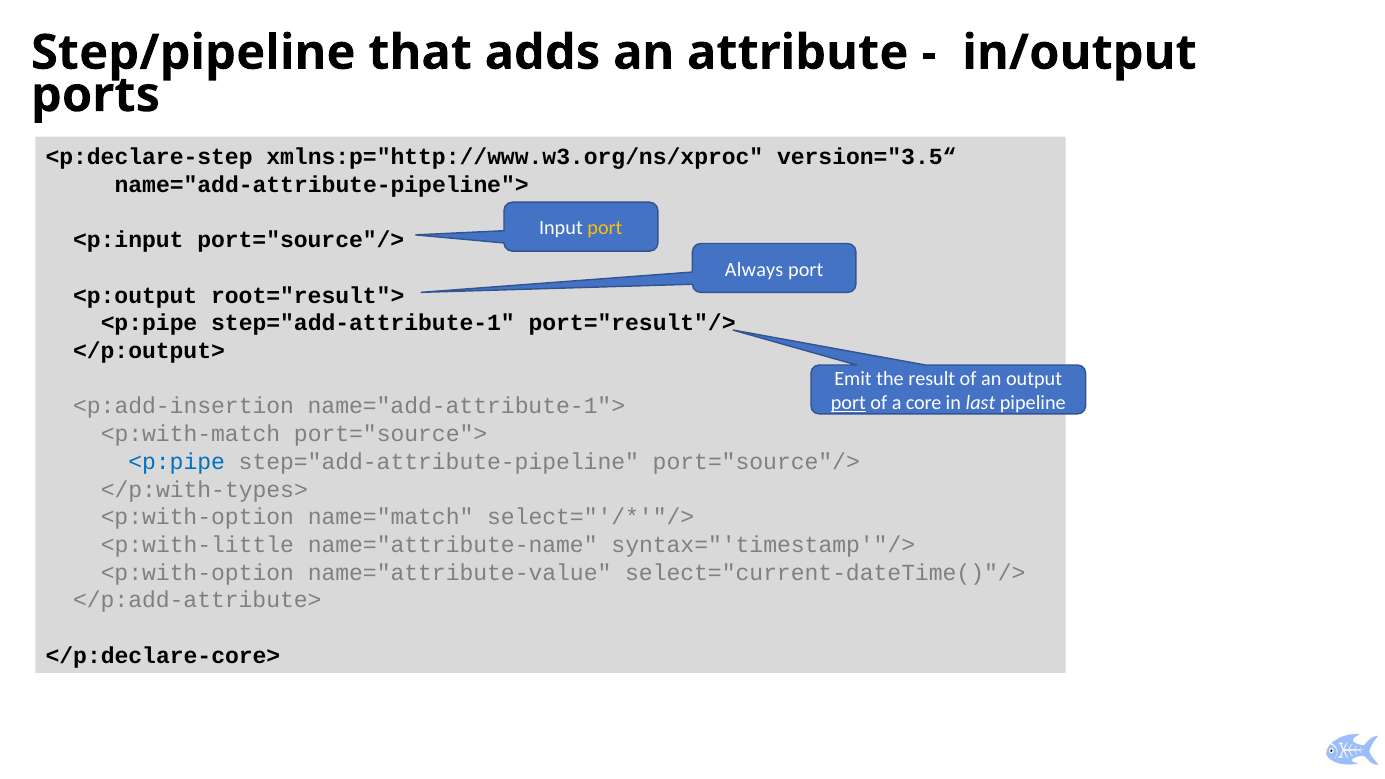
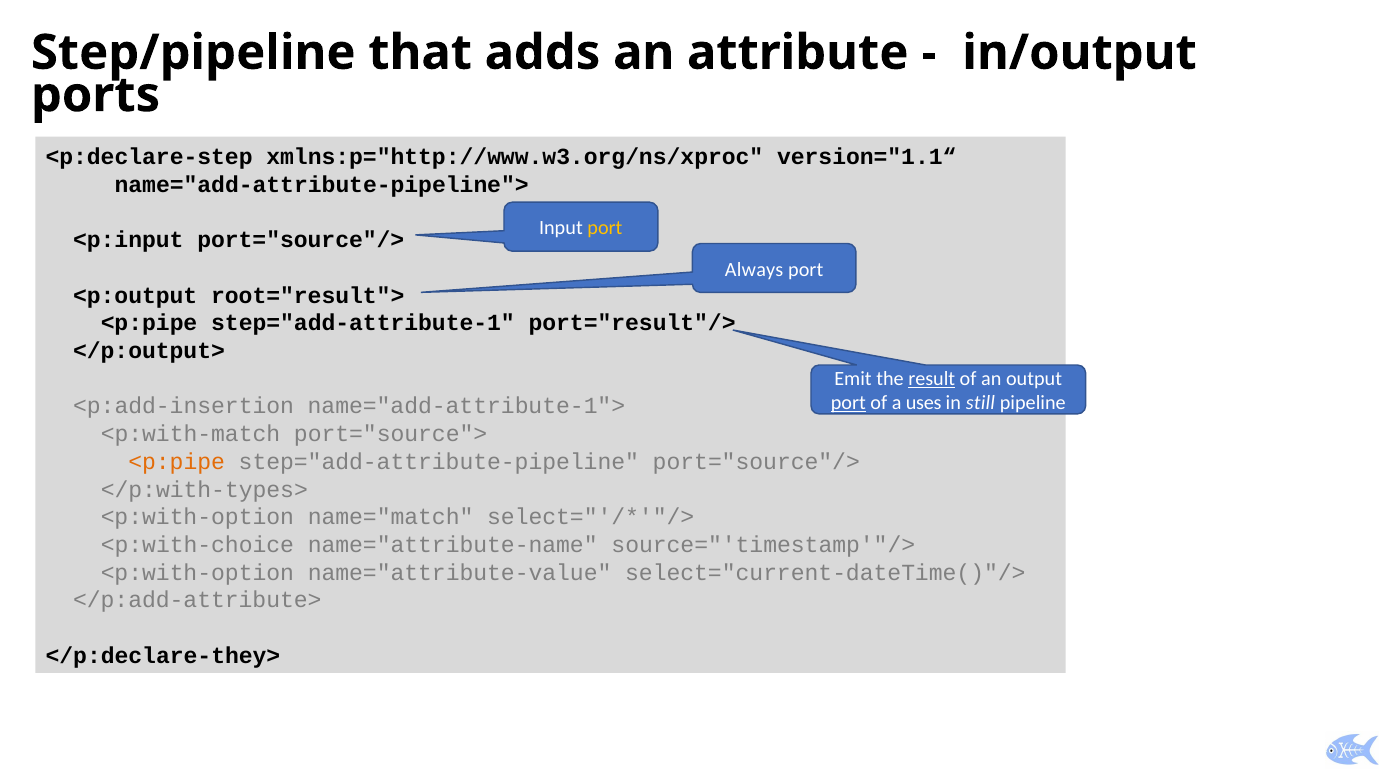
version="3.5“: version="3.5“ -> version="1.1“
result underline: none -> present
core: core -> uses
last: last -> still
<p:pipe at (177, 462) colour: blue -> orange
<p:with-little: <p:with-little -> <p:with-choice
syntax="'timestamp'"/>: syntax="'timestamp'"/> -> source="'timestamp'"/>
</p:declare-core>: </p:declare-core> -> </p:declare-they>
